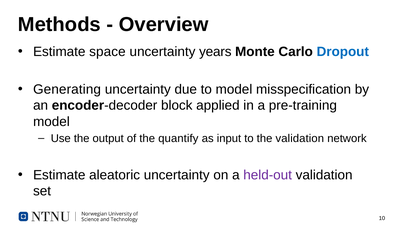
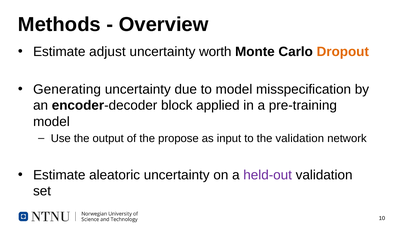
space: space -> adjust
years: years -> worth
Dropout colour: blue -> orange
quantify: quantify -> propose
